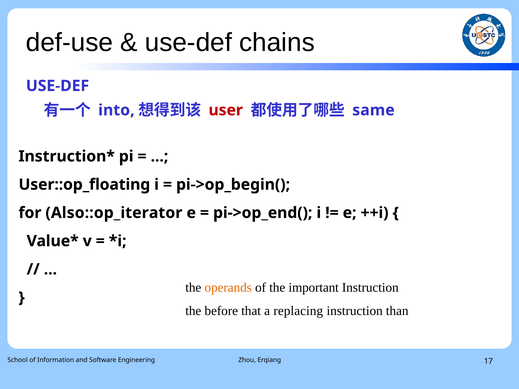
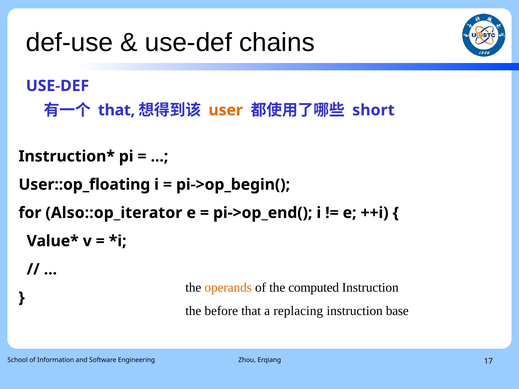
into at (116, 110): into -> that
user colour: red -> orange
same: same -> short
important: important -> computed
than: than -> base
